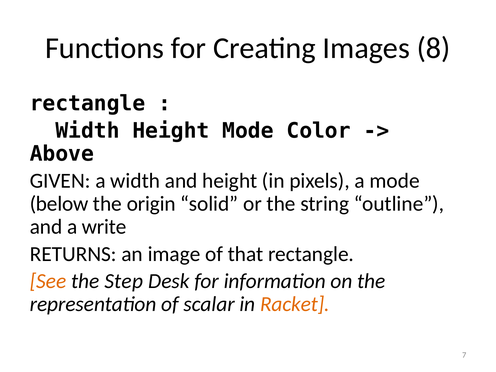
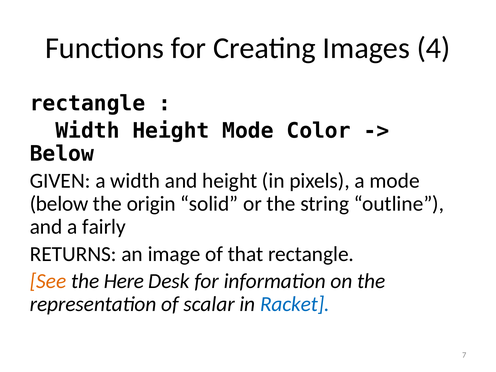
8: 8 -> 4
Above at (62, 154): Above -> Below
write: write -> fairly
Step: Step -> Here
Racket colour: orange -> blue
